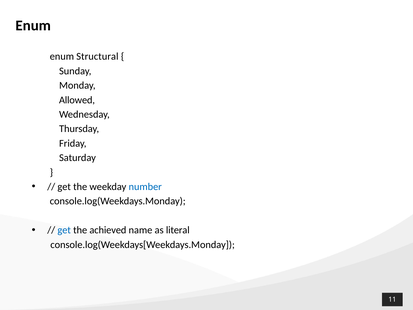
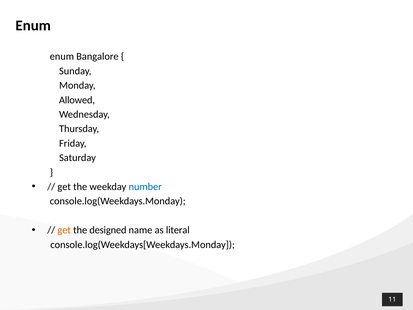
Structural: Structural -> Bangalore
get at (64, 230) colour: blue -> orange
achieved: achieved -> designed
